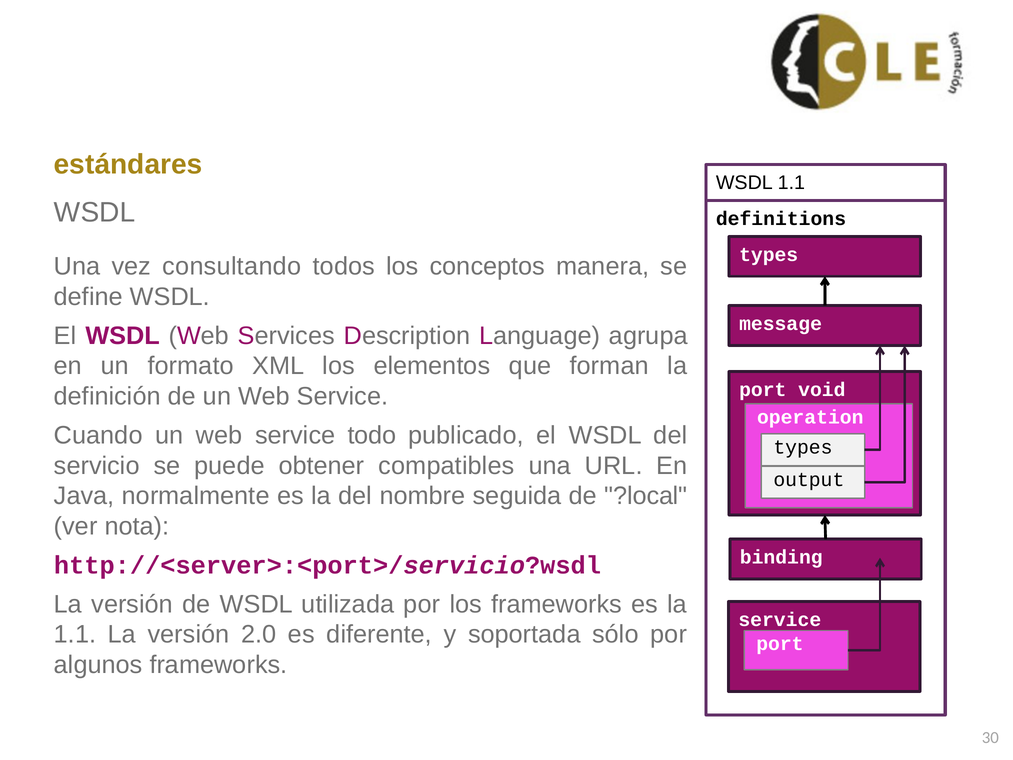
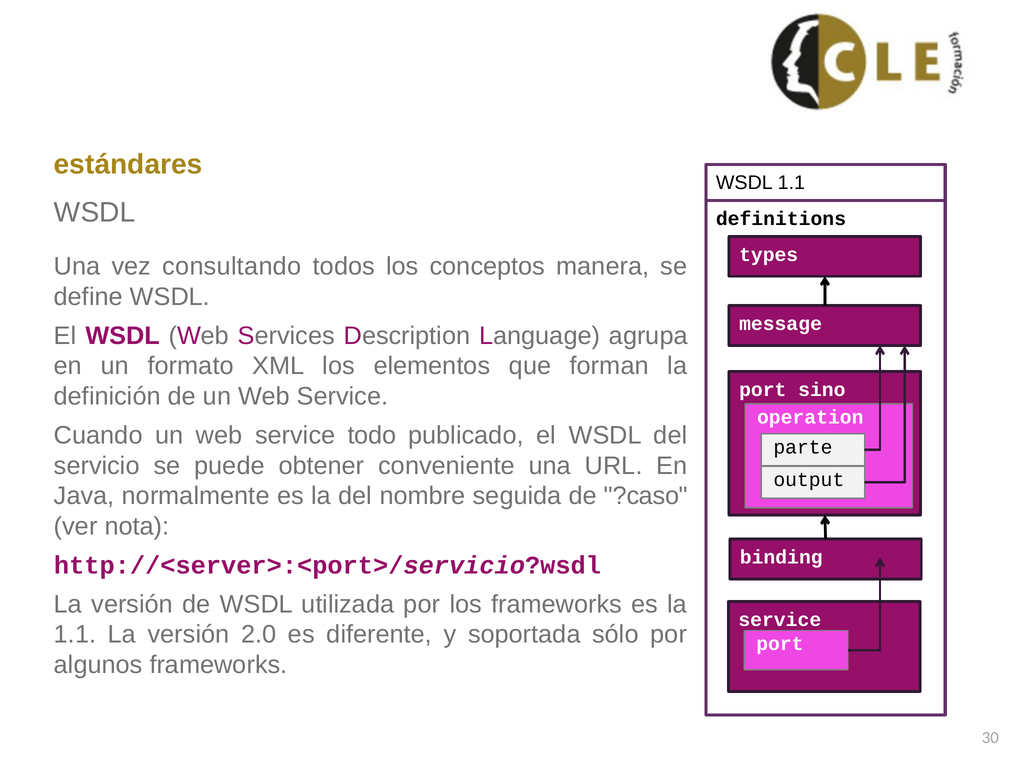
void: void -> sino
types at (803, 447): types -> parte
compatibles: compatibles -> conveniente
?local: ?local -> ?caso
